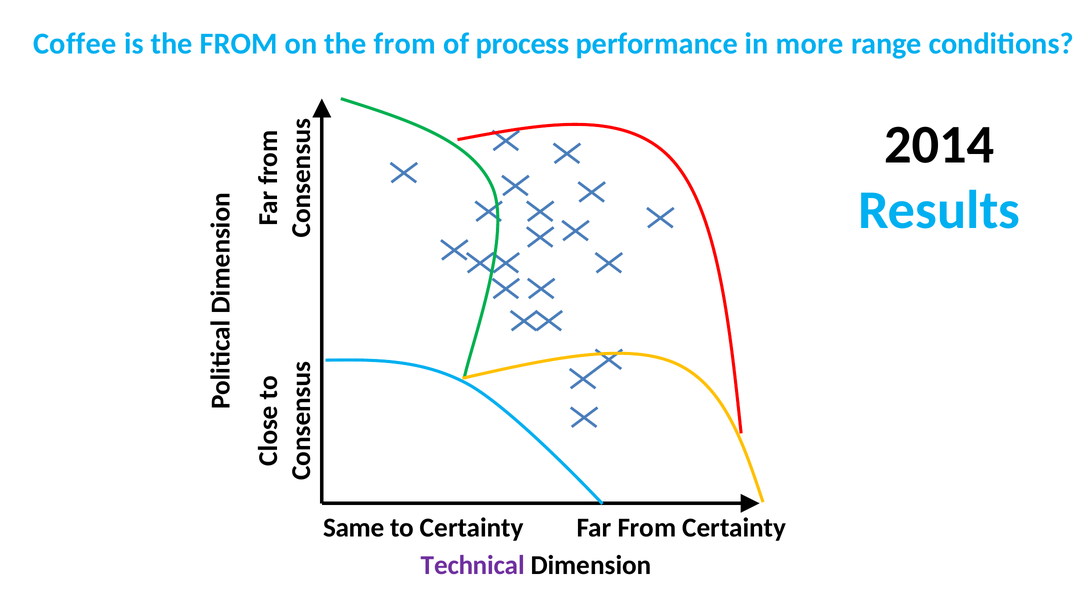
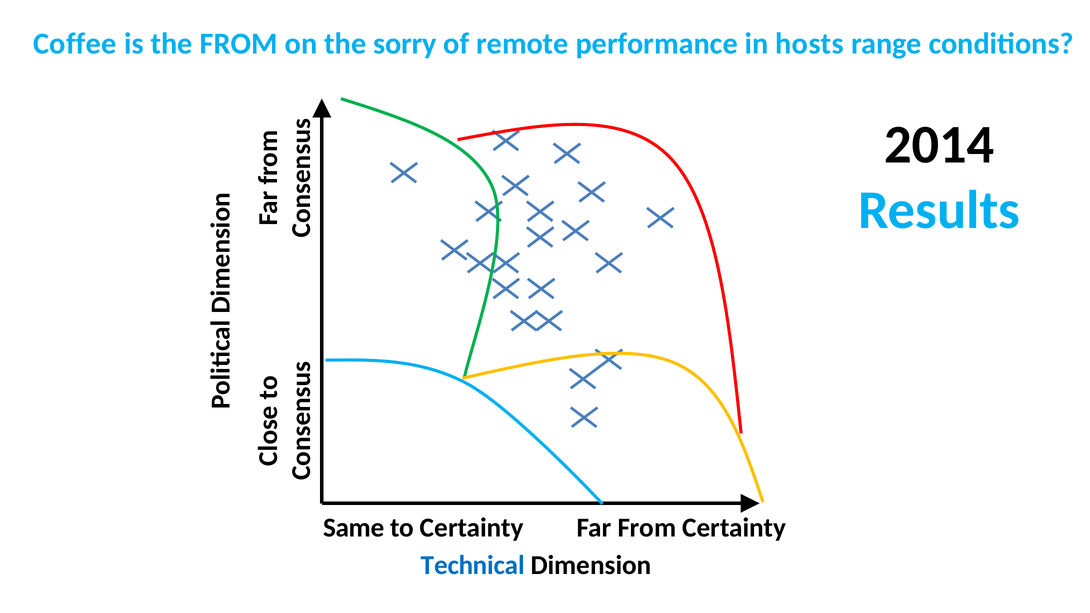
on the from: from -> sorry
process: process -> remote
more: more -> hosts
Technical colour: purple -> blue
